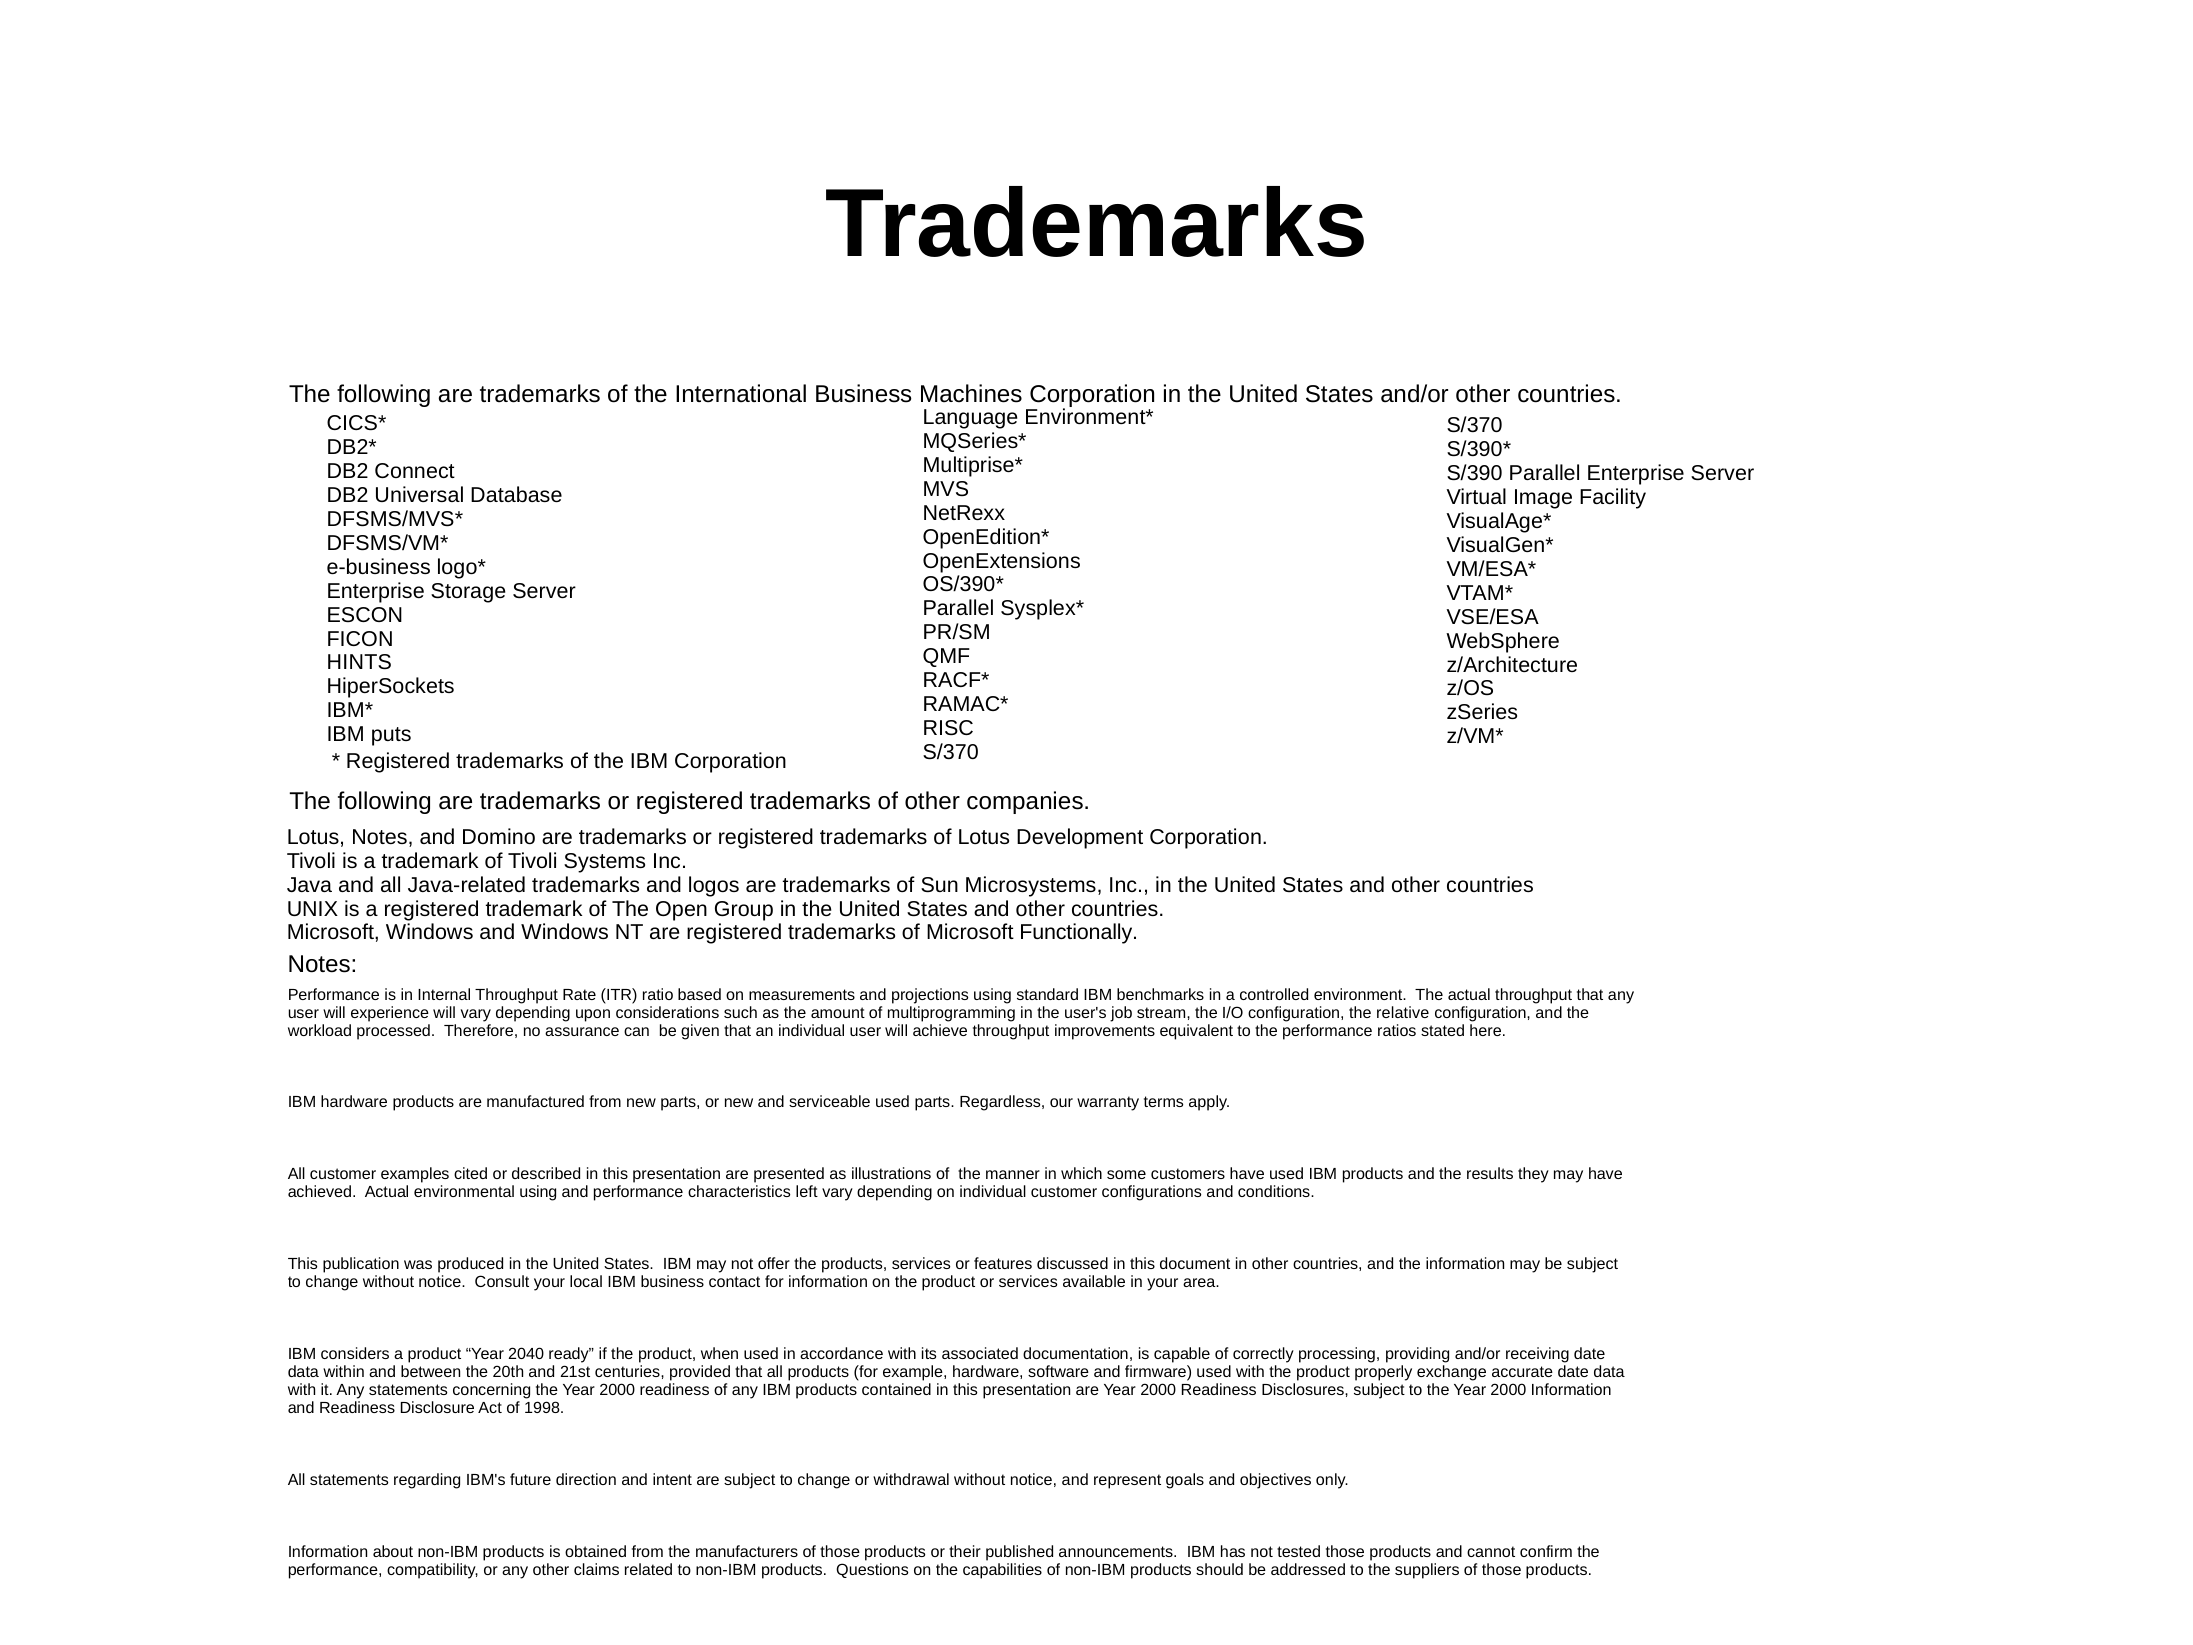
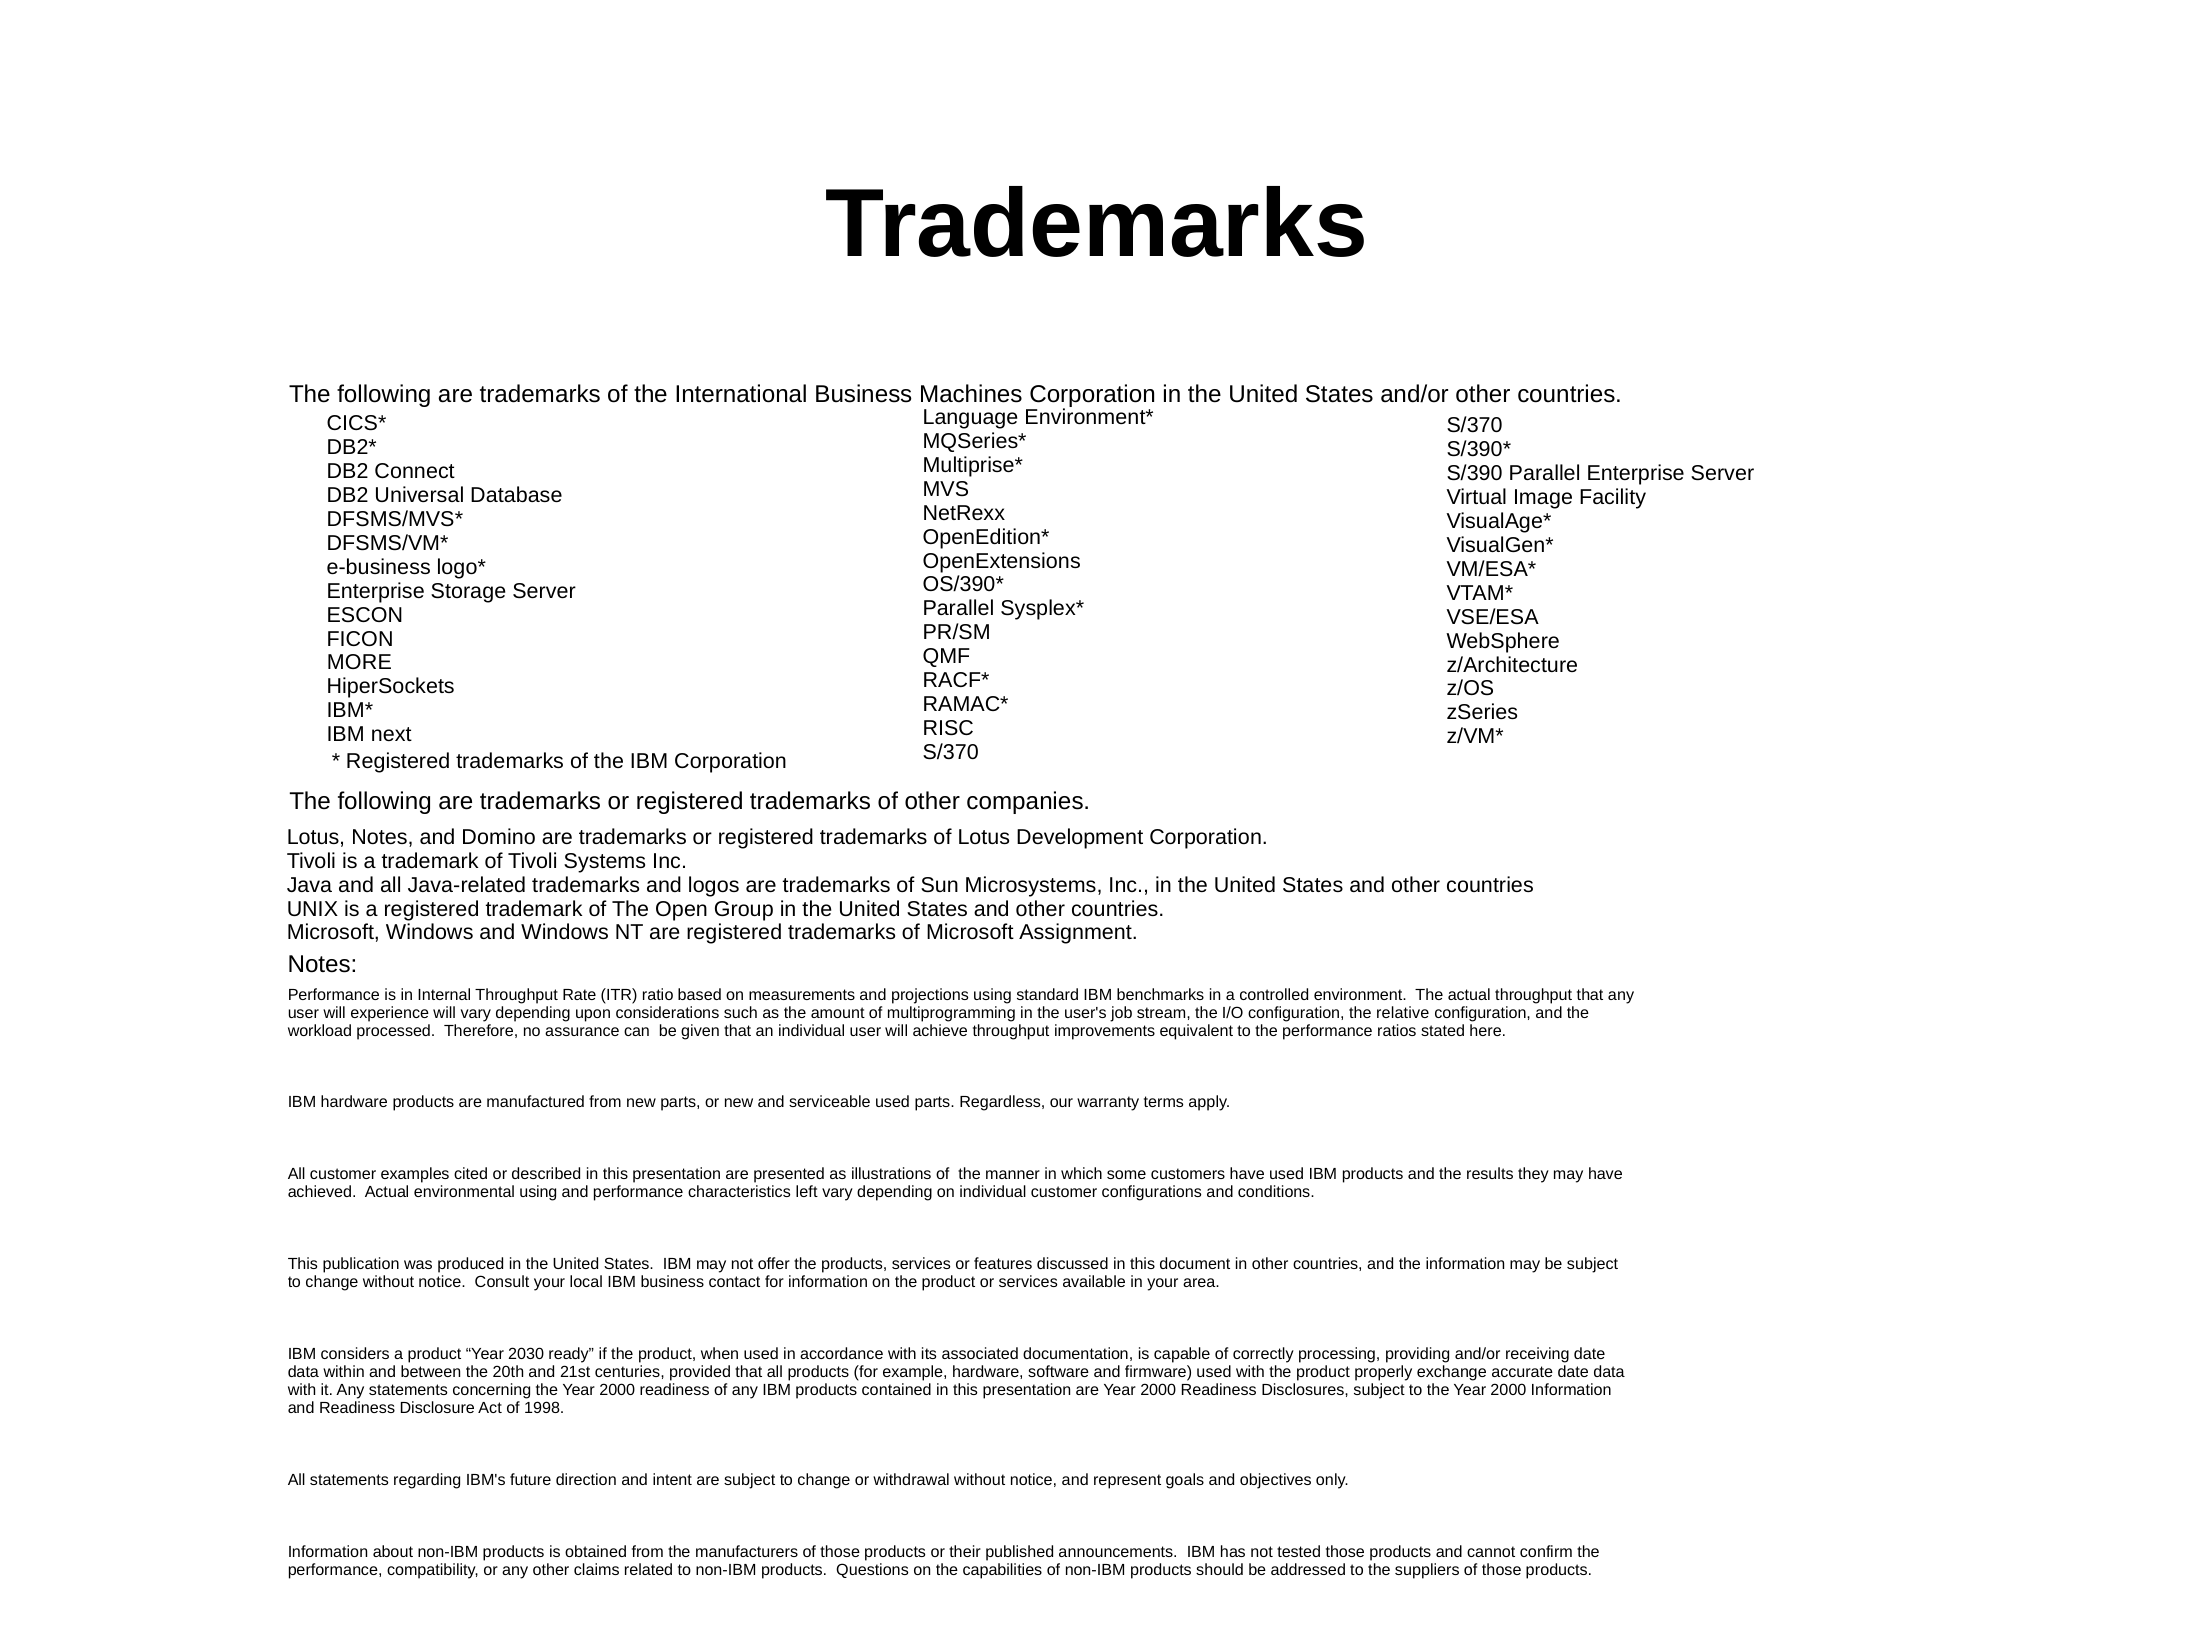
HINTS: HINTS -> MORE
puts: puts -> next
Functionally: Functionally -> Assignment
2040: 2040 -> 2030
